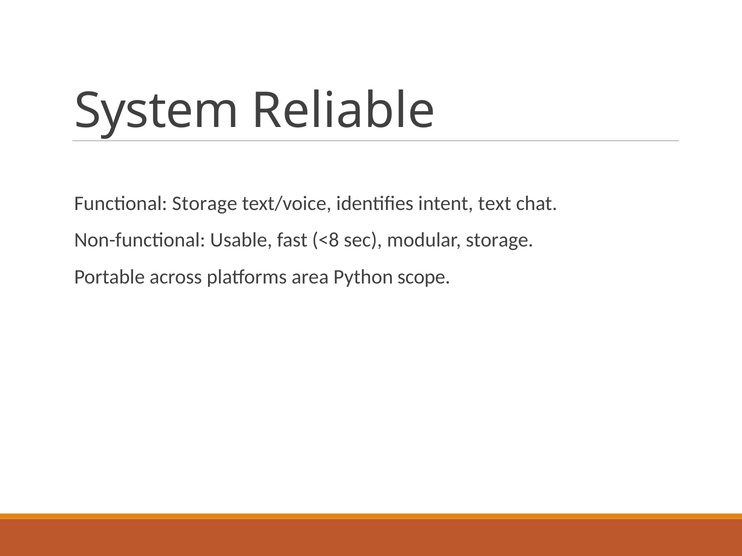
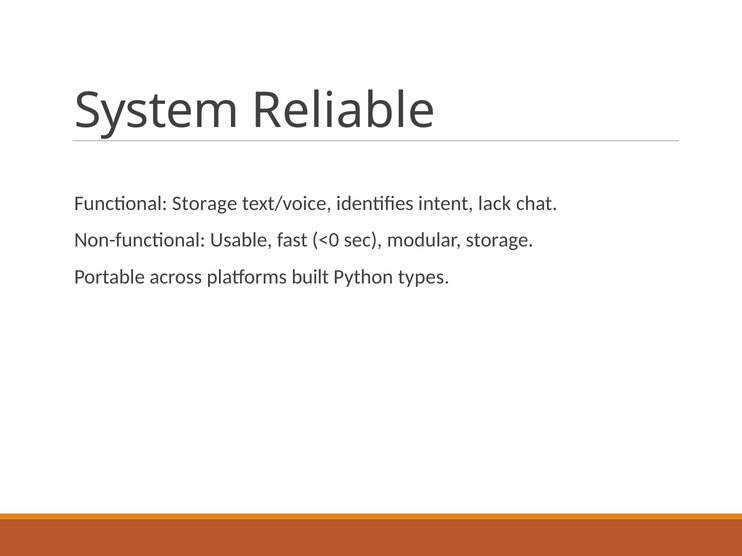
text: text -> lack
<8: <8 -> <0
area: area -> built
scope: scope -> types
